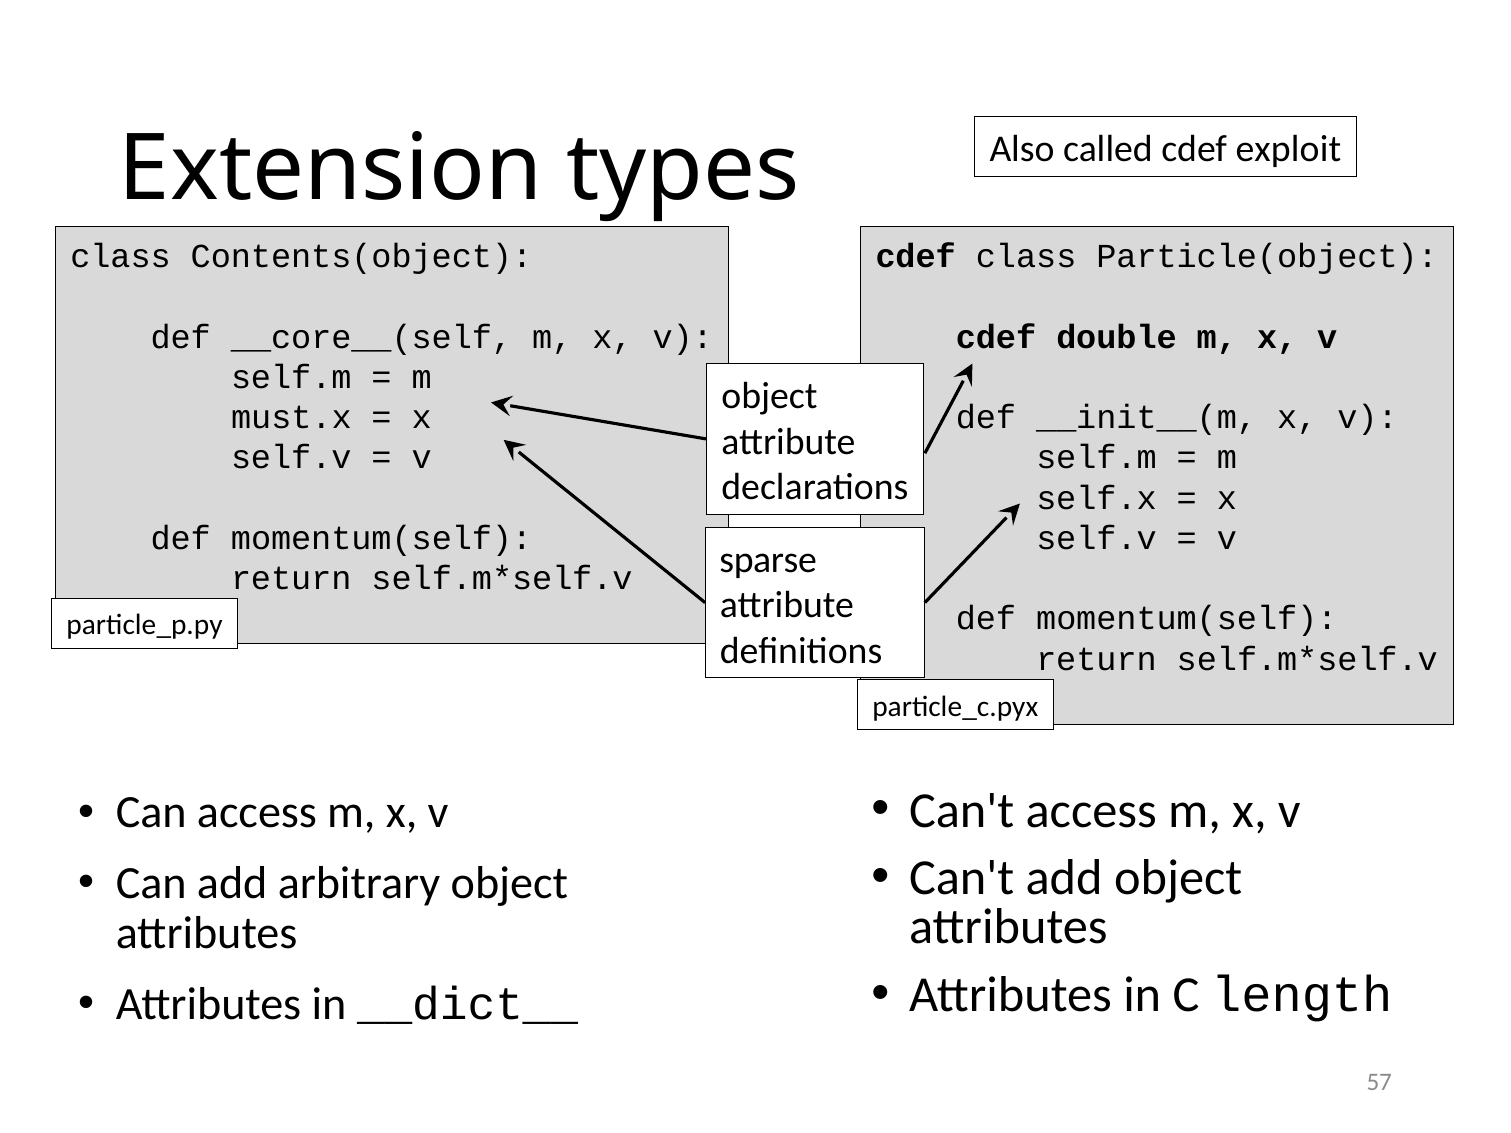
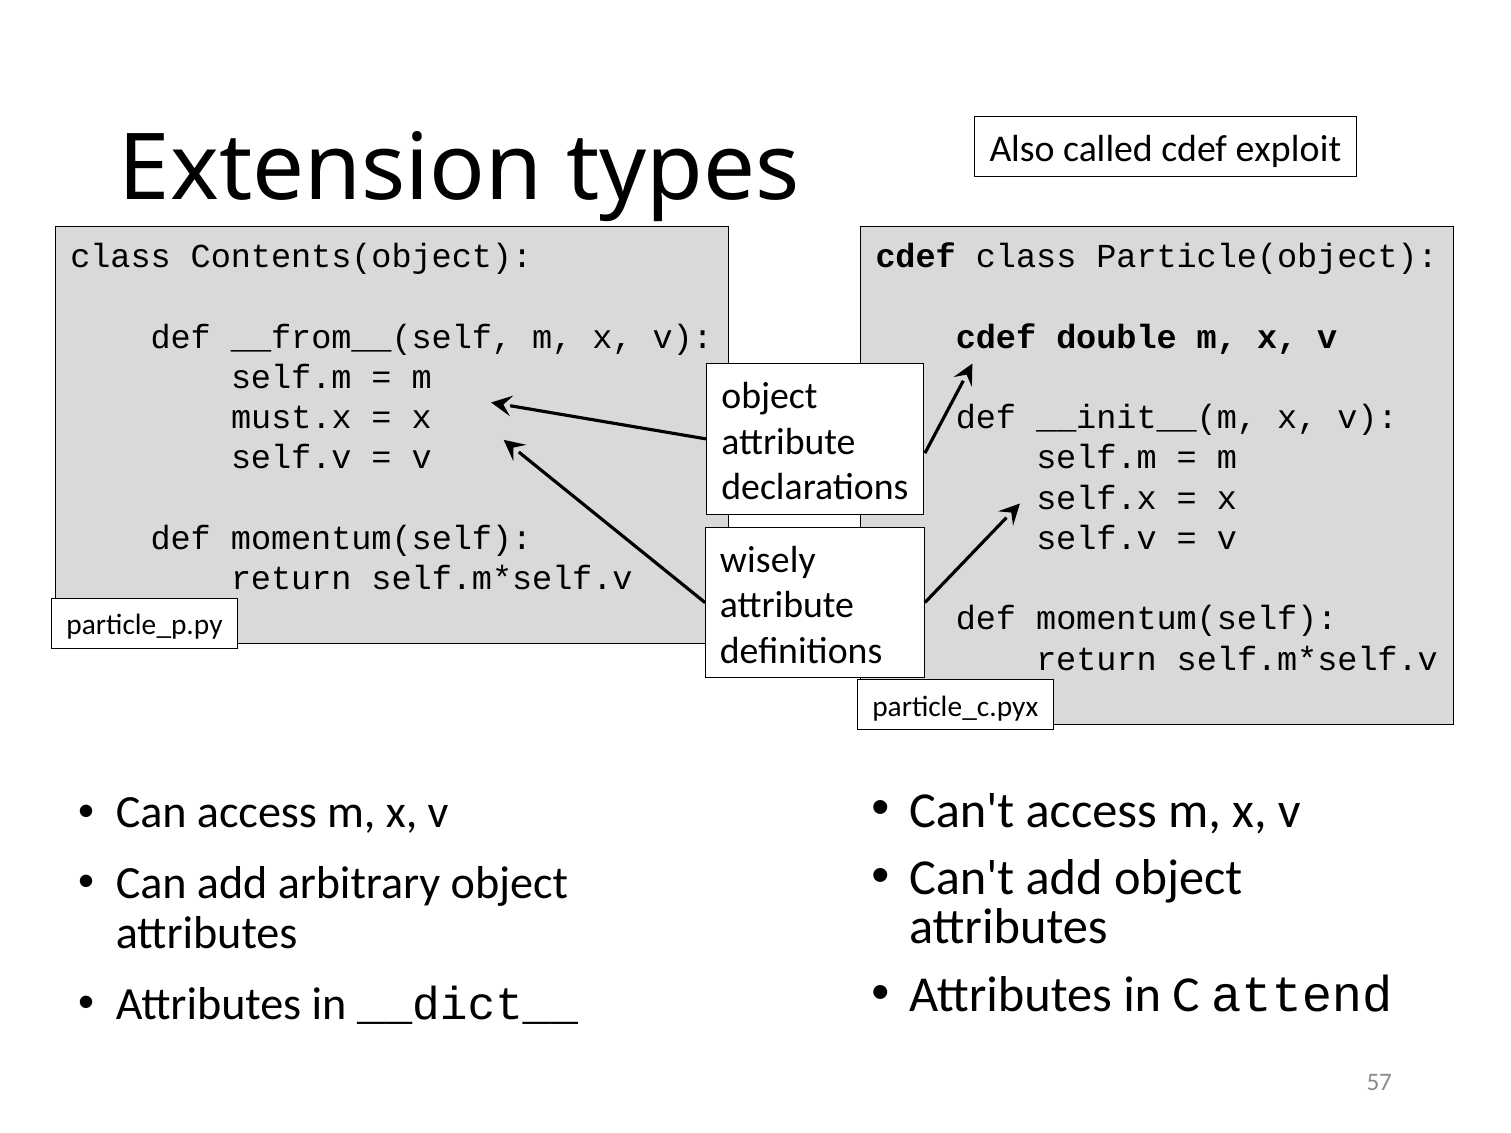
__core__(self: __core__(self -> __from__(self
sparse: sparse -> wisely
length: length -> attend
